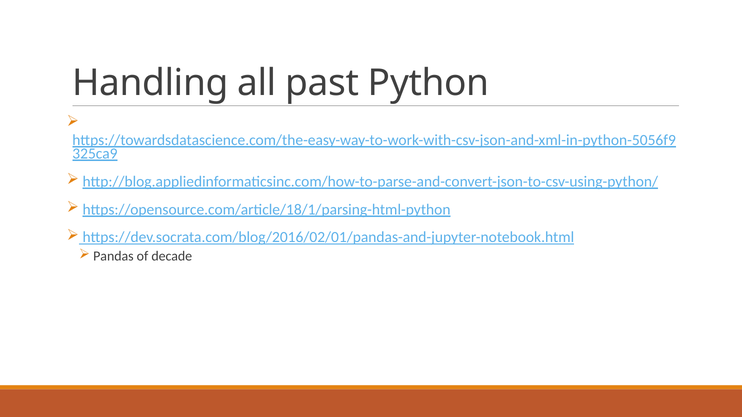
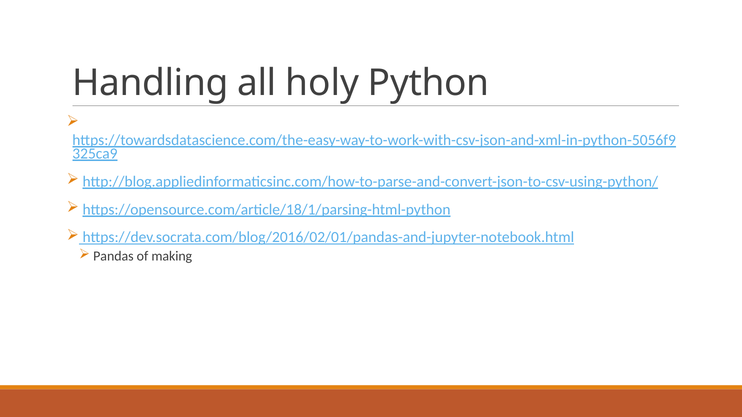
past: past -> holy
decade: decade -> making
